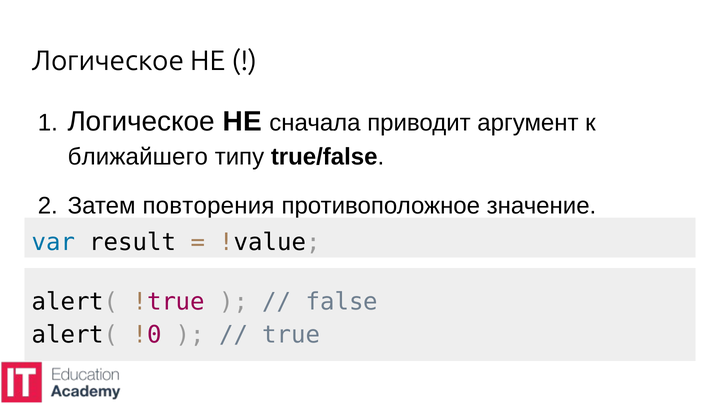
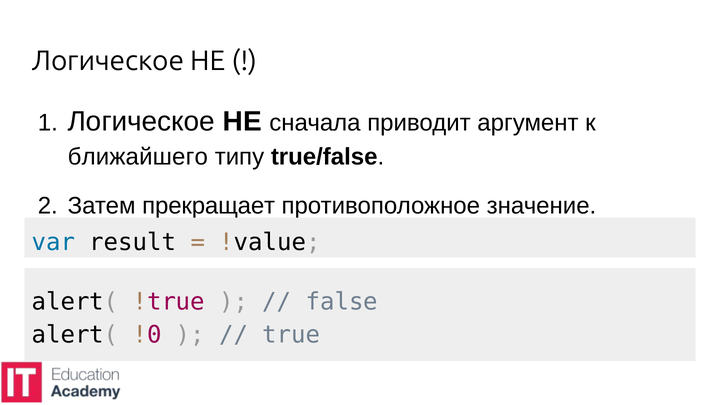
повторения: повторения -> прекращает
